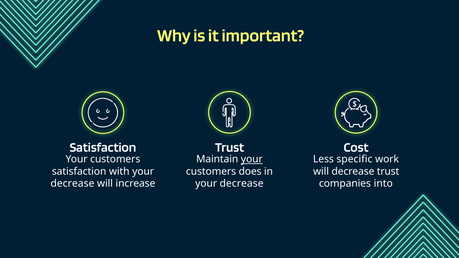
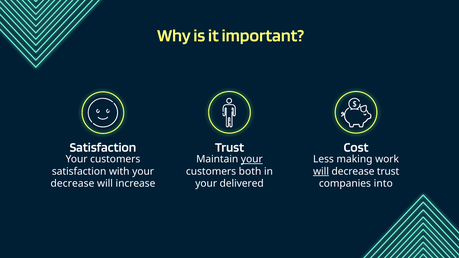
specific: specific -> making
does: does -> both
will at (321, 172) underline: none -> present
decrease at (242, 184): decrease -> delivered
